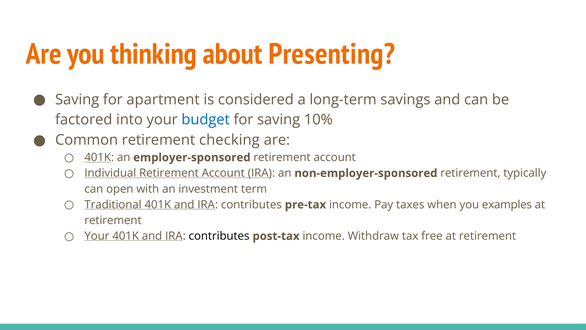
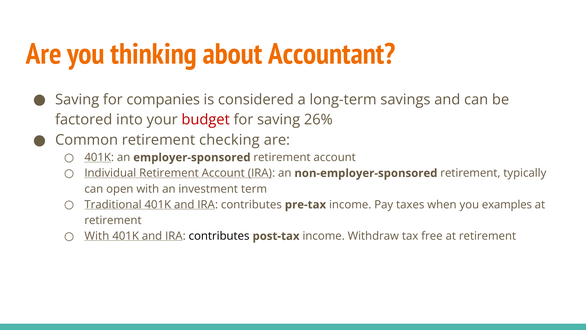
Presenting: Presenting -> Accountant
apartment: apartment -> companies
budget colour: blue -> red
10%: 10% -> 26%
Your at (97, 236): Your -> With
